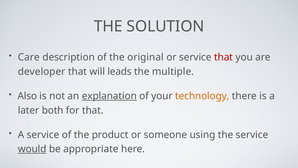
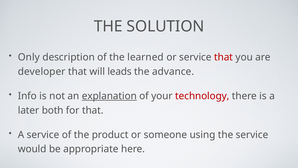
Care: Care -> Only
original: original -> learned
multiple: multiple -> advance
Also: Also -> Info
technology colour: orange -> red
would underline: present -> none
